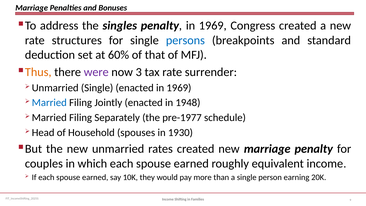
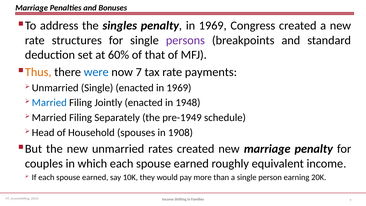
persons colour: blue -> purple
were colour: purple -> blue
3: 3 -> 7
surrender: surrender -> payments
pre-1977: pre-1977 -> pre-1949
1930: 1930 -> 1908
